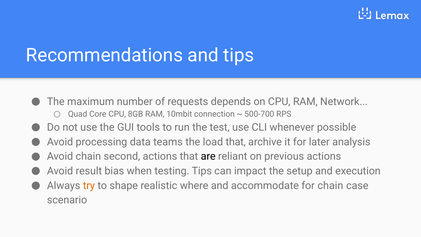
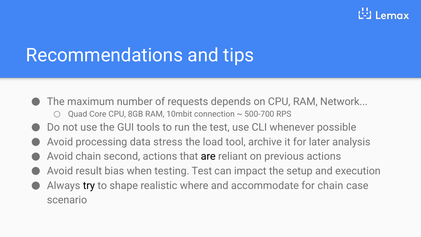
teams: teams -> stress
load that: that -> tool
testing Tips: Tips -> Test
try colour: orange -> black
